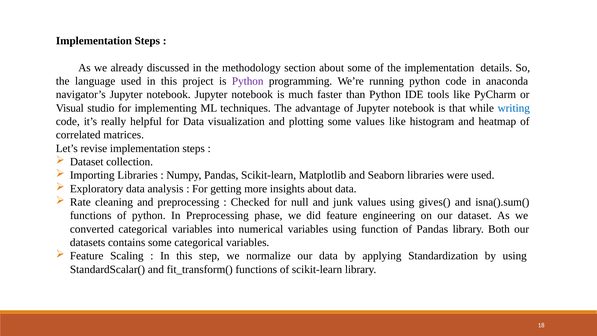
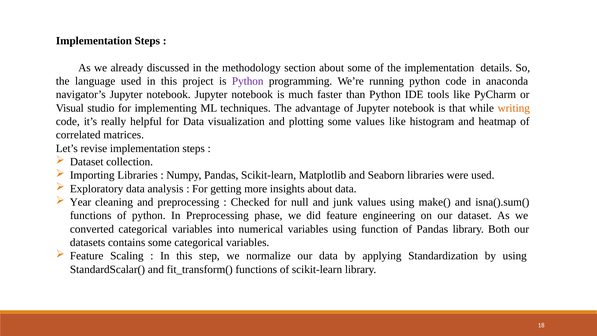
writing colour: blue -> orange
Rate: Rate -> Year
gives(: gives( -> make(
